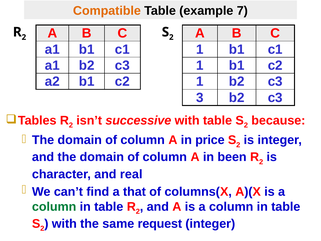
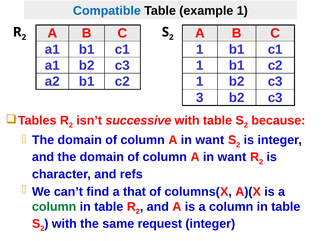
Compatible colour: orange -> blue
example 7: 7 -> 1
price at (210, 140): price -> want
been at (232, 157): been -> want
real: real -> refs
